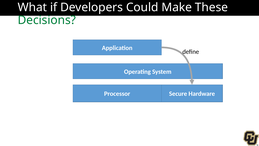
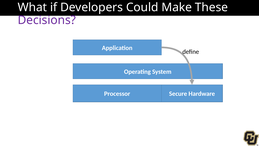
Decisions colour: green -> purple
